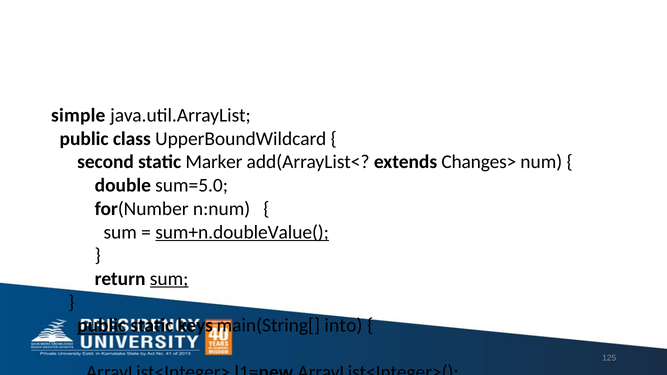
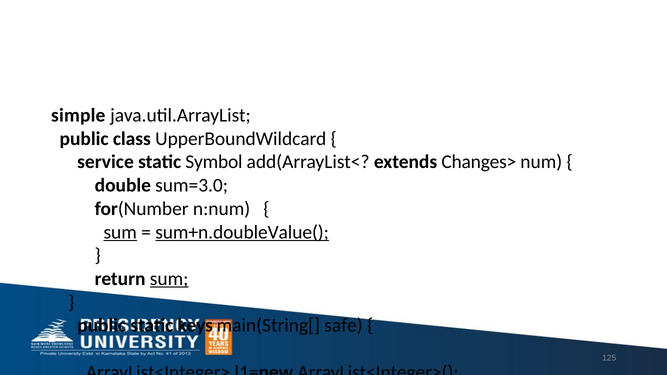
second: second -> service
Marker: Marker -> Symbol
sum=5.0: sum=5.0 -> sum=3.0
sum at (120, 232) underline: none -> present
public at (102, 326) underline: present -> none
into: into -> safe
